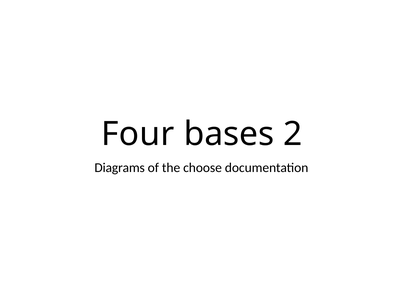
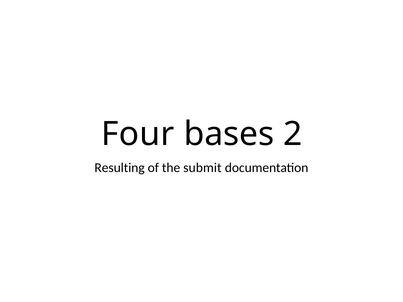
Diagrams: Diagrams -> Resulting
choose: choose -> submit
